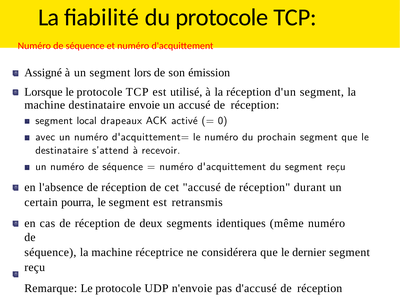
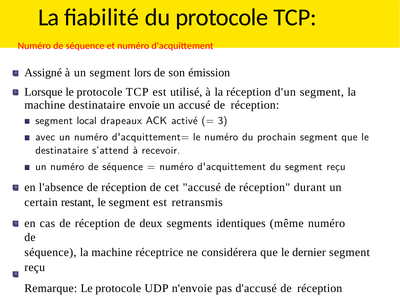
0: 0 -> 3
pourra: pourra -> restant
